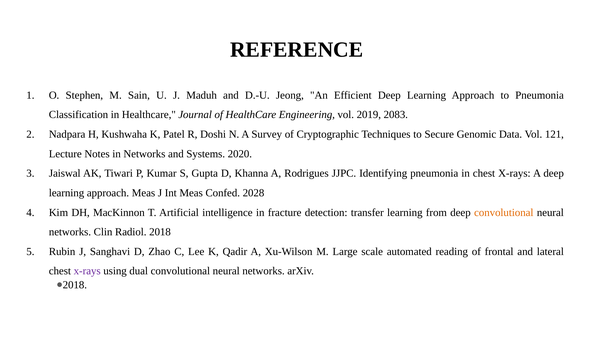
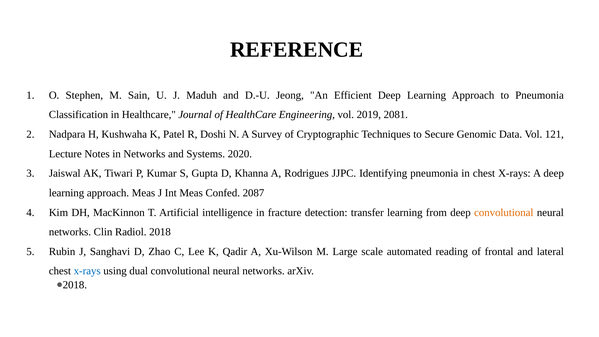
2083: 2083 -> 2081
2028: 2028 -> 2087
x-rays at (87, 271) colour: purple -> blue
